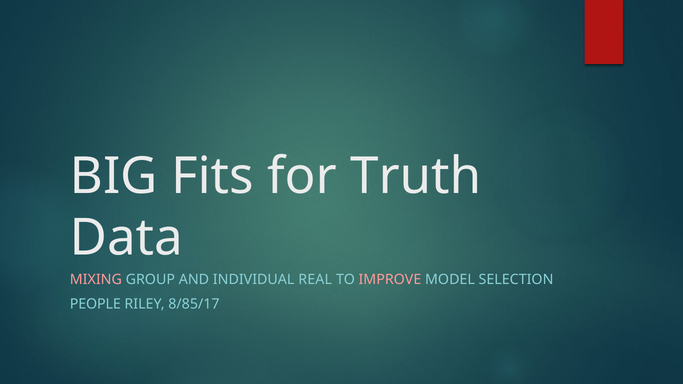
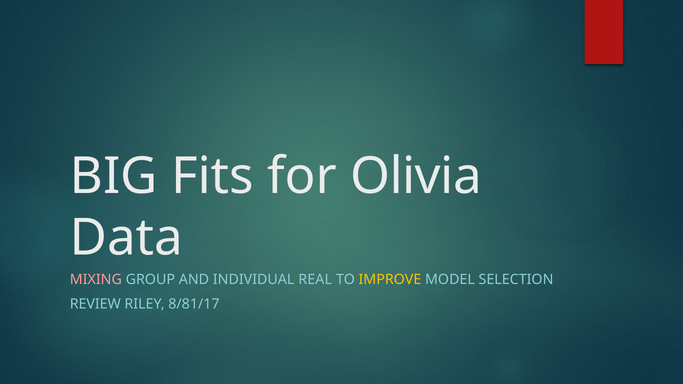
Truth: Truth -> Olivia
IMPROVE colour: pink -> yellow
PEOPLE: PEOPLE -> REVIEW
8/85/17: 8/85/17 -> 8/81/17
